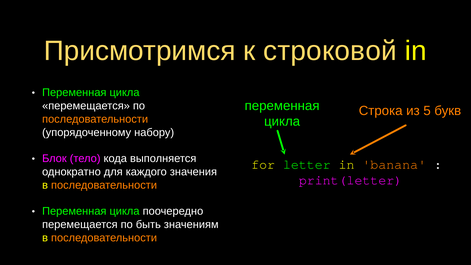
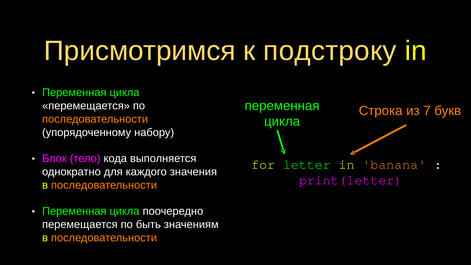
строковой: строковой -> подстроку
5: 5 -> 7
